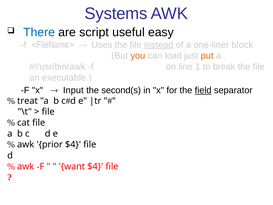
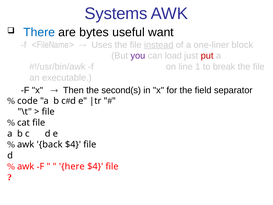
script: script -> bytes
easy: easy -> want
you colour: orange -> purple
put colour: orange -> red
Input: Input -> Then
field underline: present -> none
treat: treat -> code
prior: prior -> back
want: want -> here
